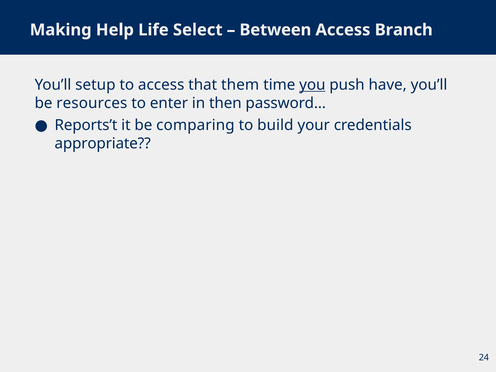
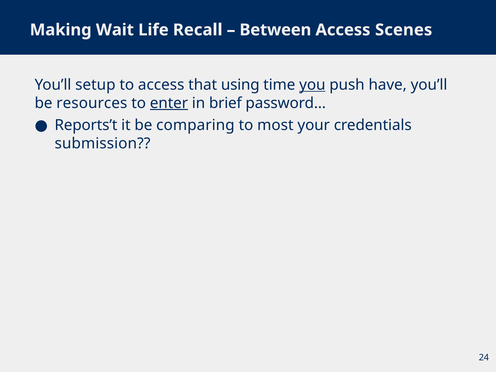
Help: Help -> Wait
Select: Select -> Recall
Branch: Branch -> Scenes
them: them -> using
enter underline: none -> present
then: then -> brief
build: build -> most
appropriate: appropriate -> submission
